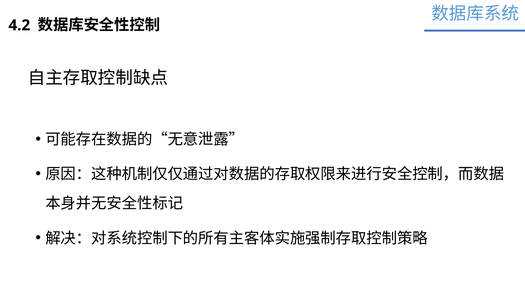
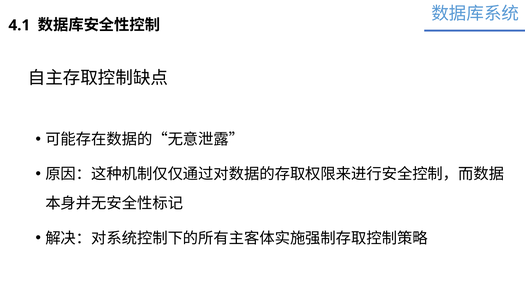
4.2: 4.2 -> 4.1
